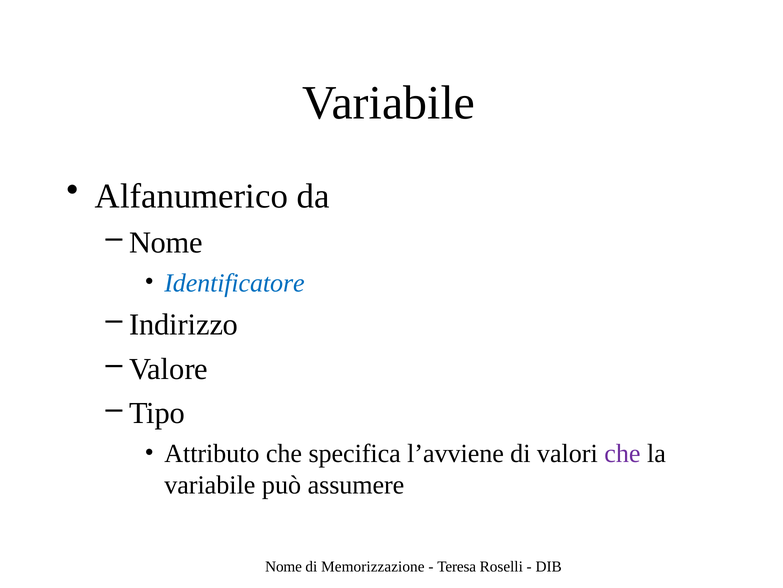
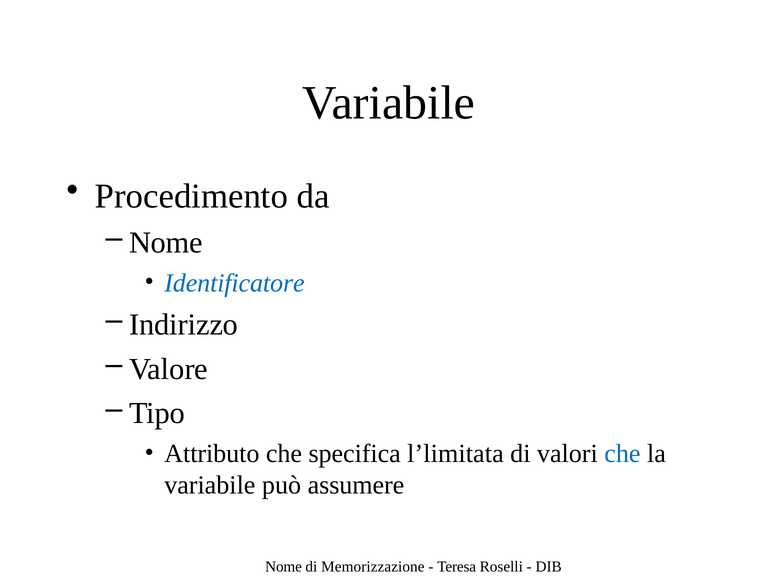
Alfanumerico: Alfanumerico -> Procedimento
l’avviene: l’avviene -> l’limitata
che at (622, 453) colour: purple -> blue
